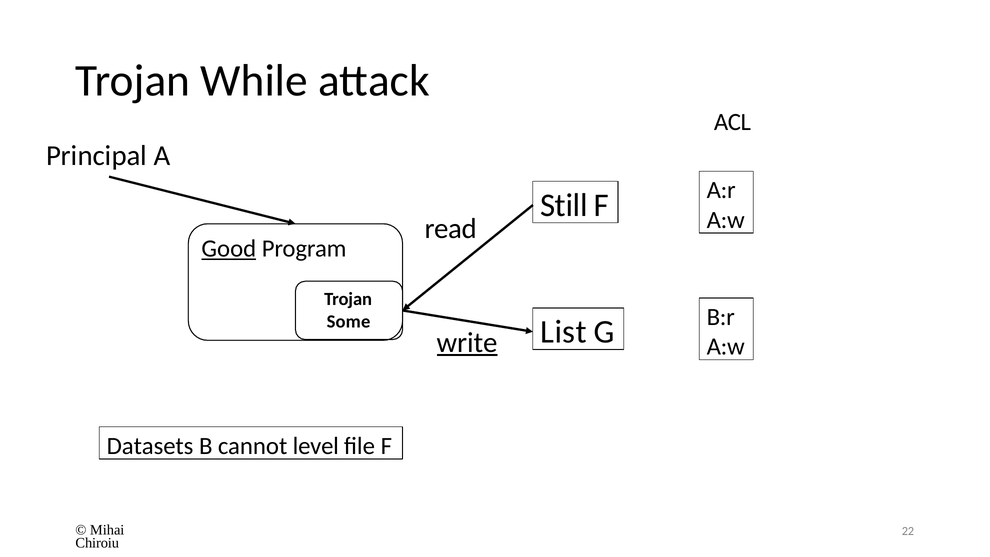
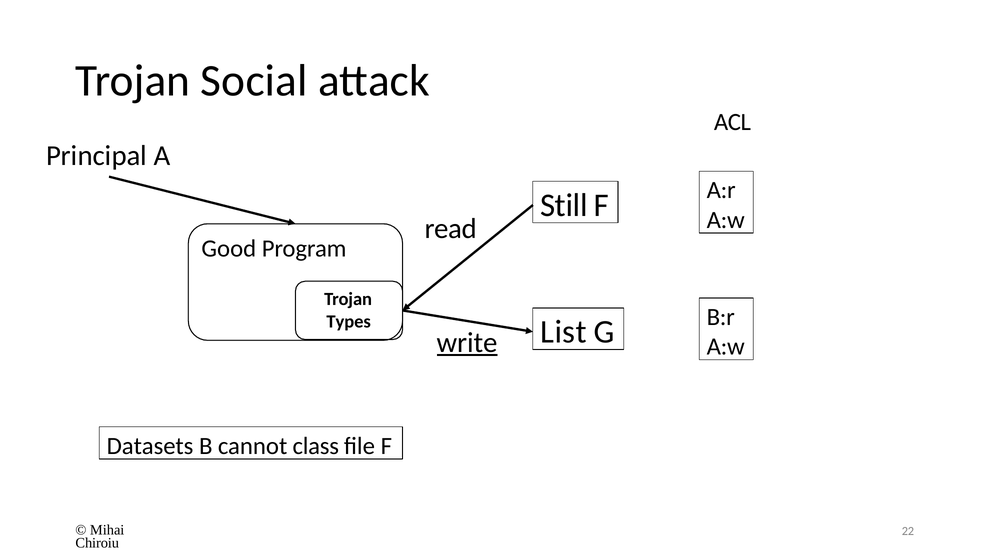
While: While -> Social
Good underline: present -> none
Some: Some -> Types
level: level -> class
